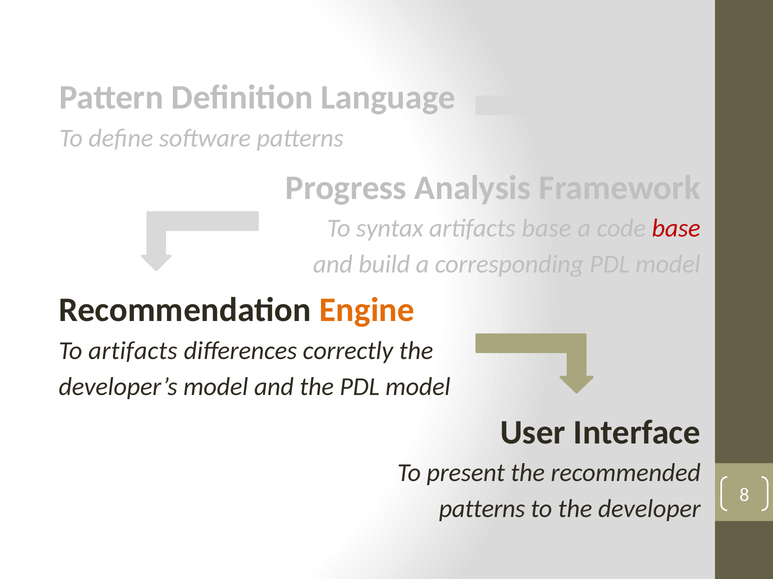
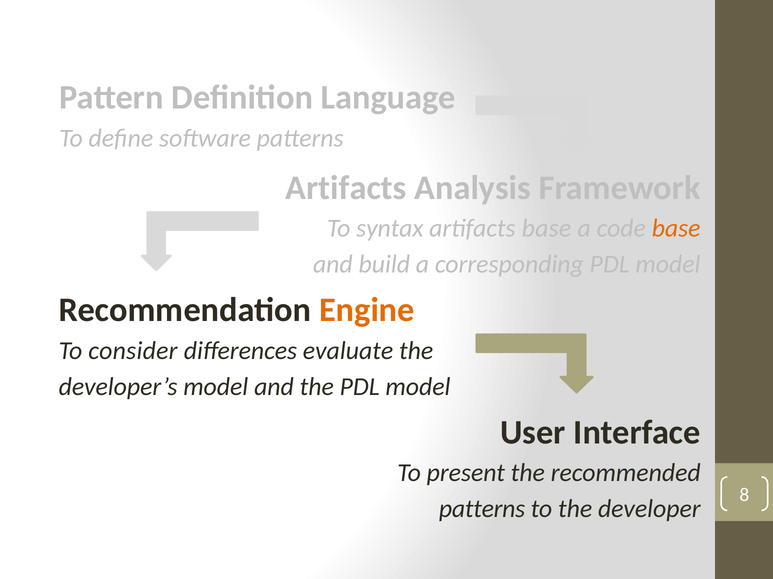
Progress at (346, 188): Progress -> Artifacts
base at (676, 229) colour: red -> orange
To artifacts: artifacts -> consider
correctly: correctly -> evaluate
